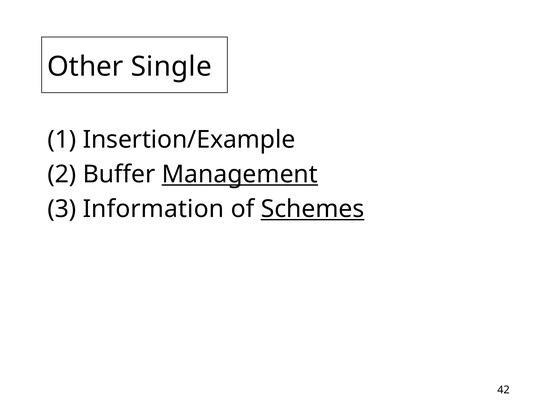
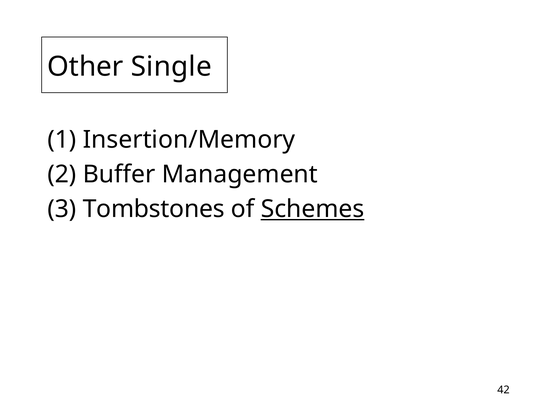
Insertion/Example: Insertion/Example -> Insertion/Memory
Management underline: present -> none
Information: Information -> Tombstones
